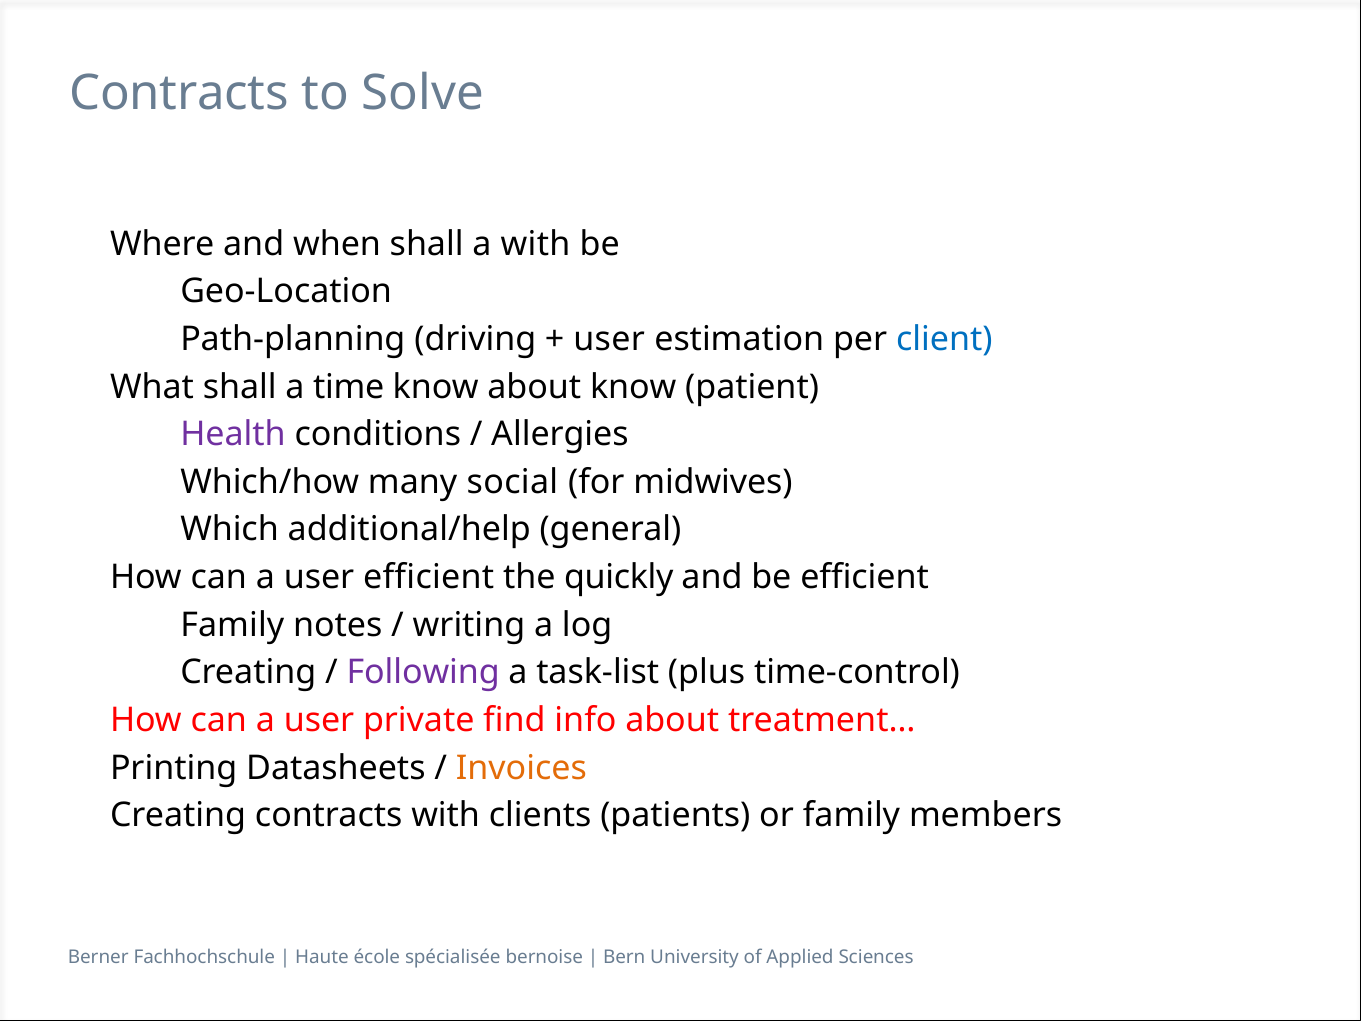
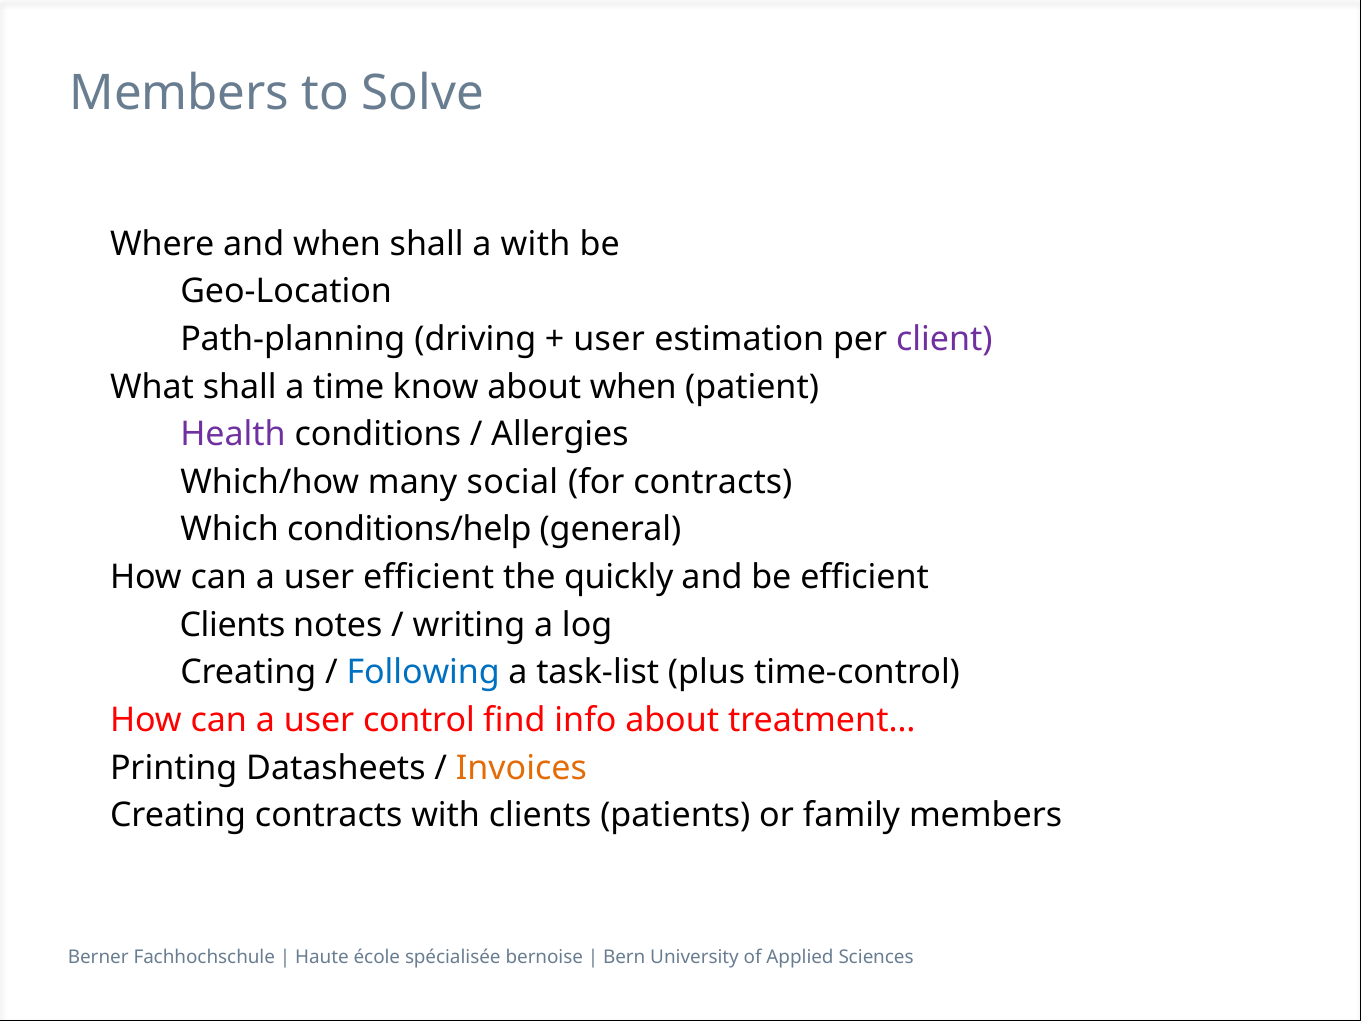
Contracts at (179, 93): Contracts -> Members
client colour: blue -> purple
about know: know -> when
for midwives: midwives -> contracts
additional/help: additional/help -> conditions/help
Family at (232, 625): Family -> Clients
Following colour: purple -> blue
private: private -> control
